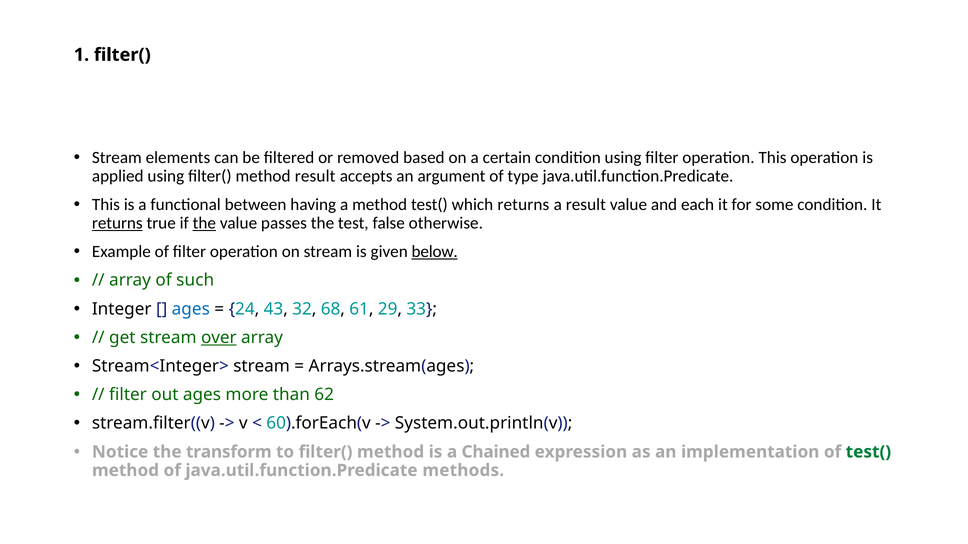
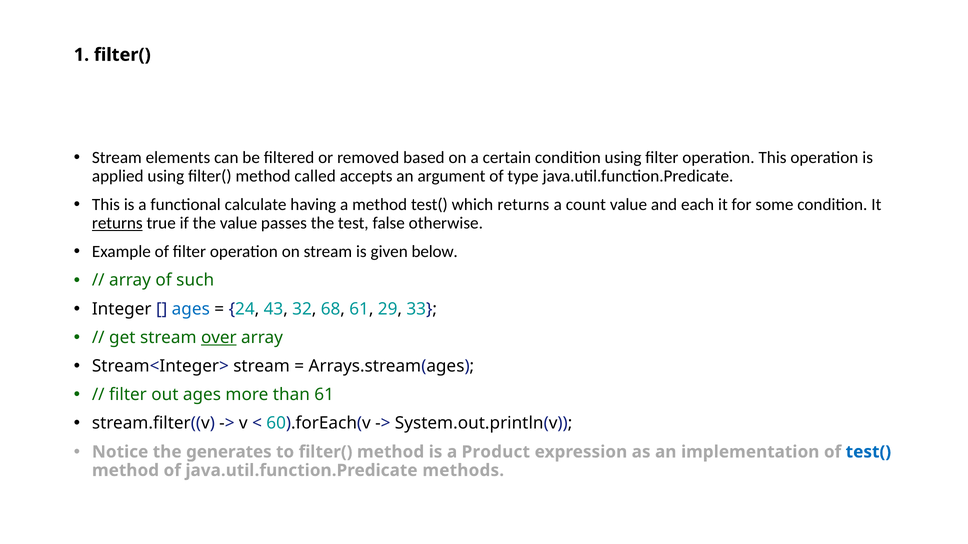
method result: result -> called
between: between -> calculate
a result: result -> count
the at (204, 223) underline: present -> none
below underline: present -> none
than 62: 62 -> 61
transform: transform -> generates
Chained: Chained -> Product
test( at (868, 452) colour: green -> blue
